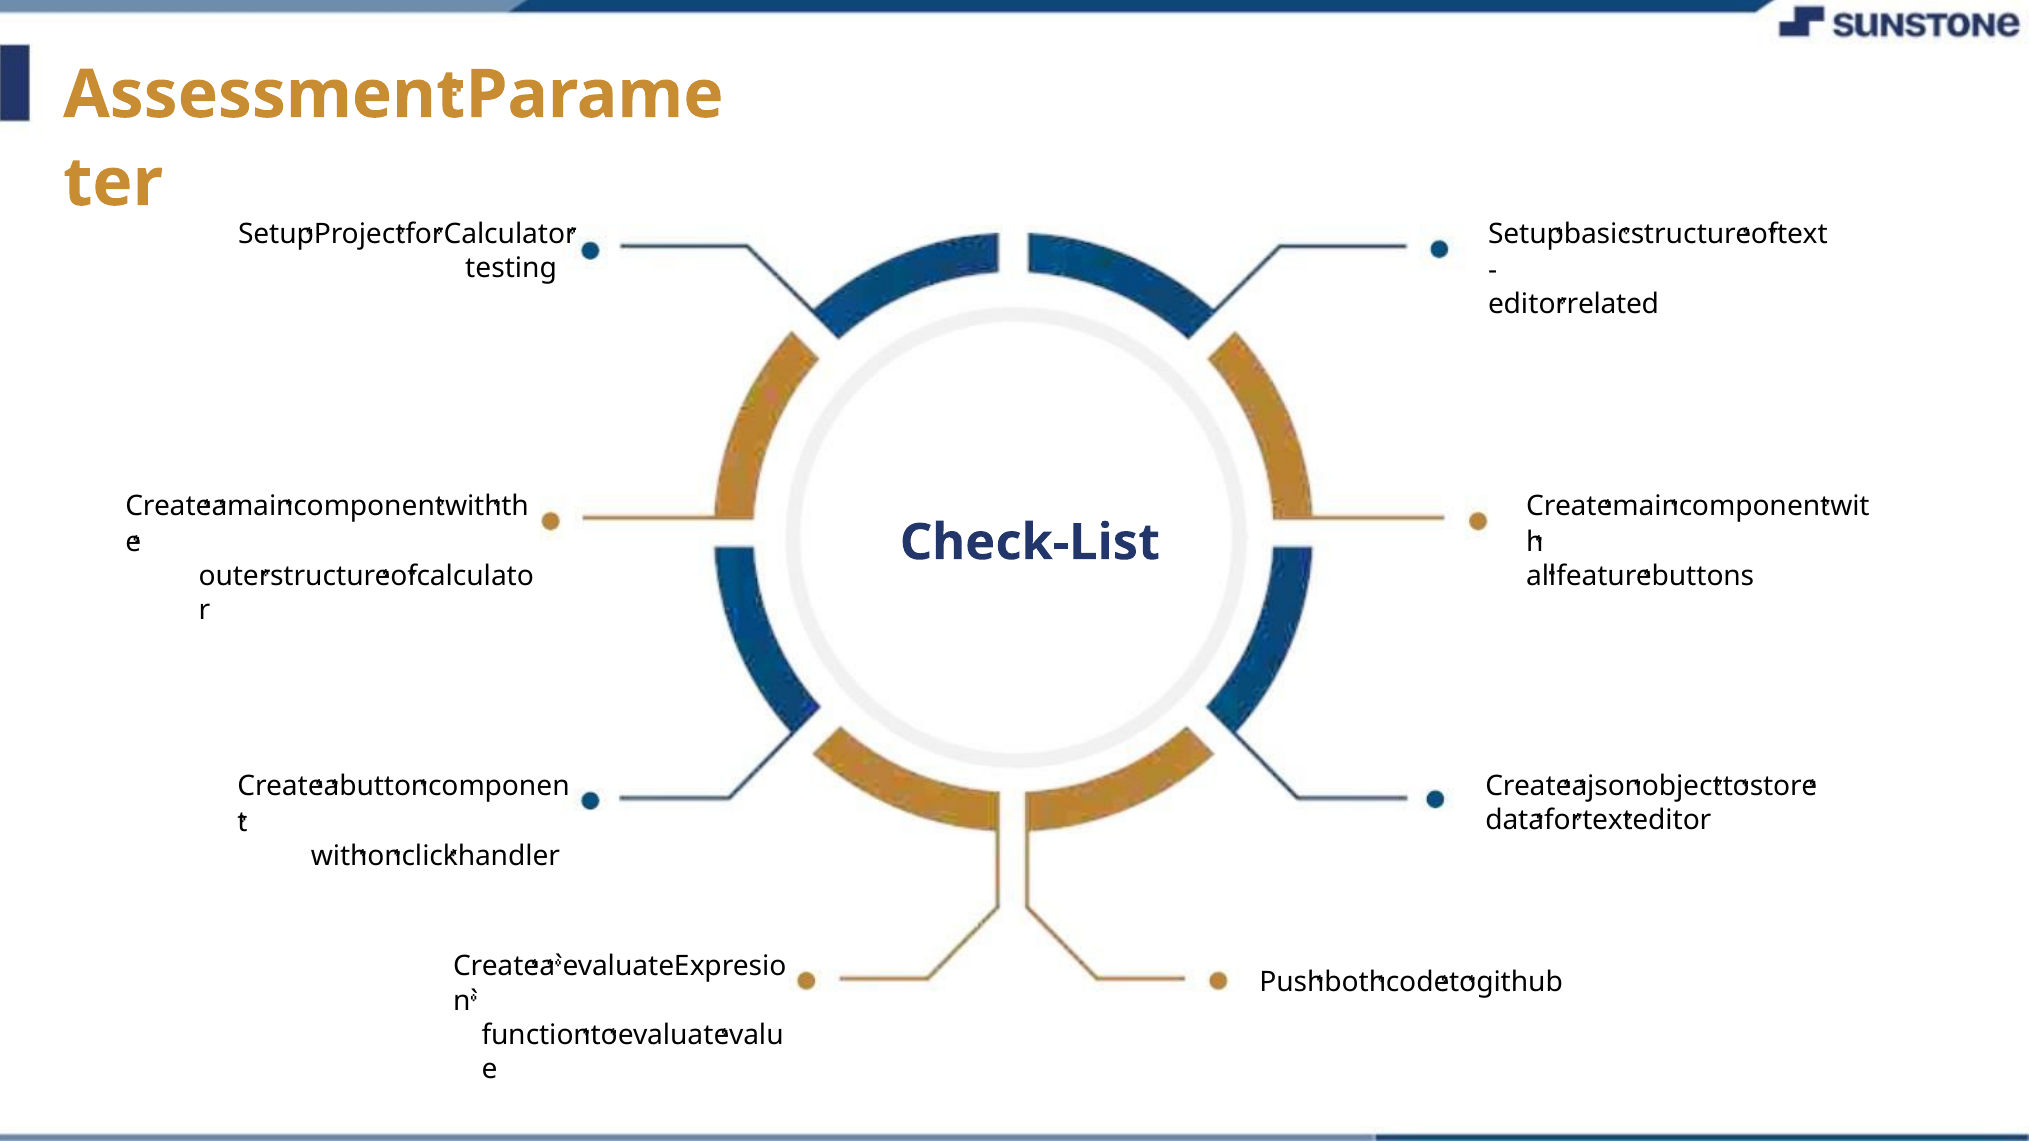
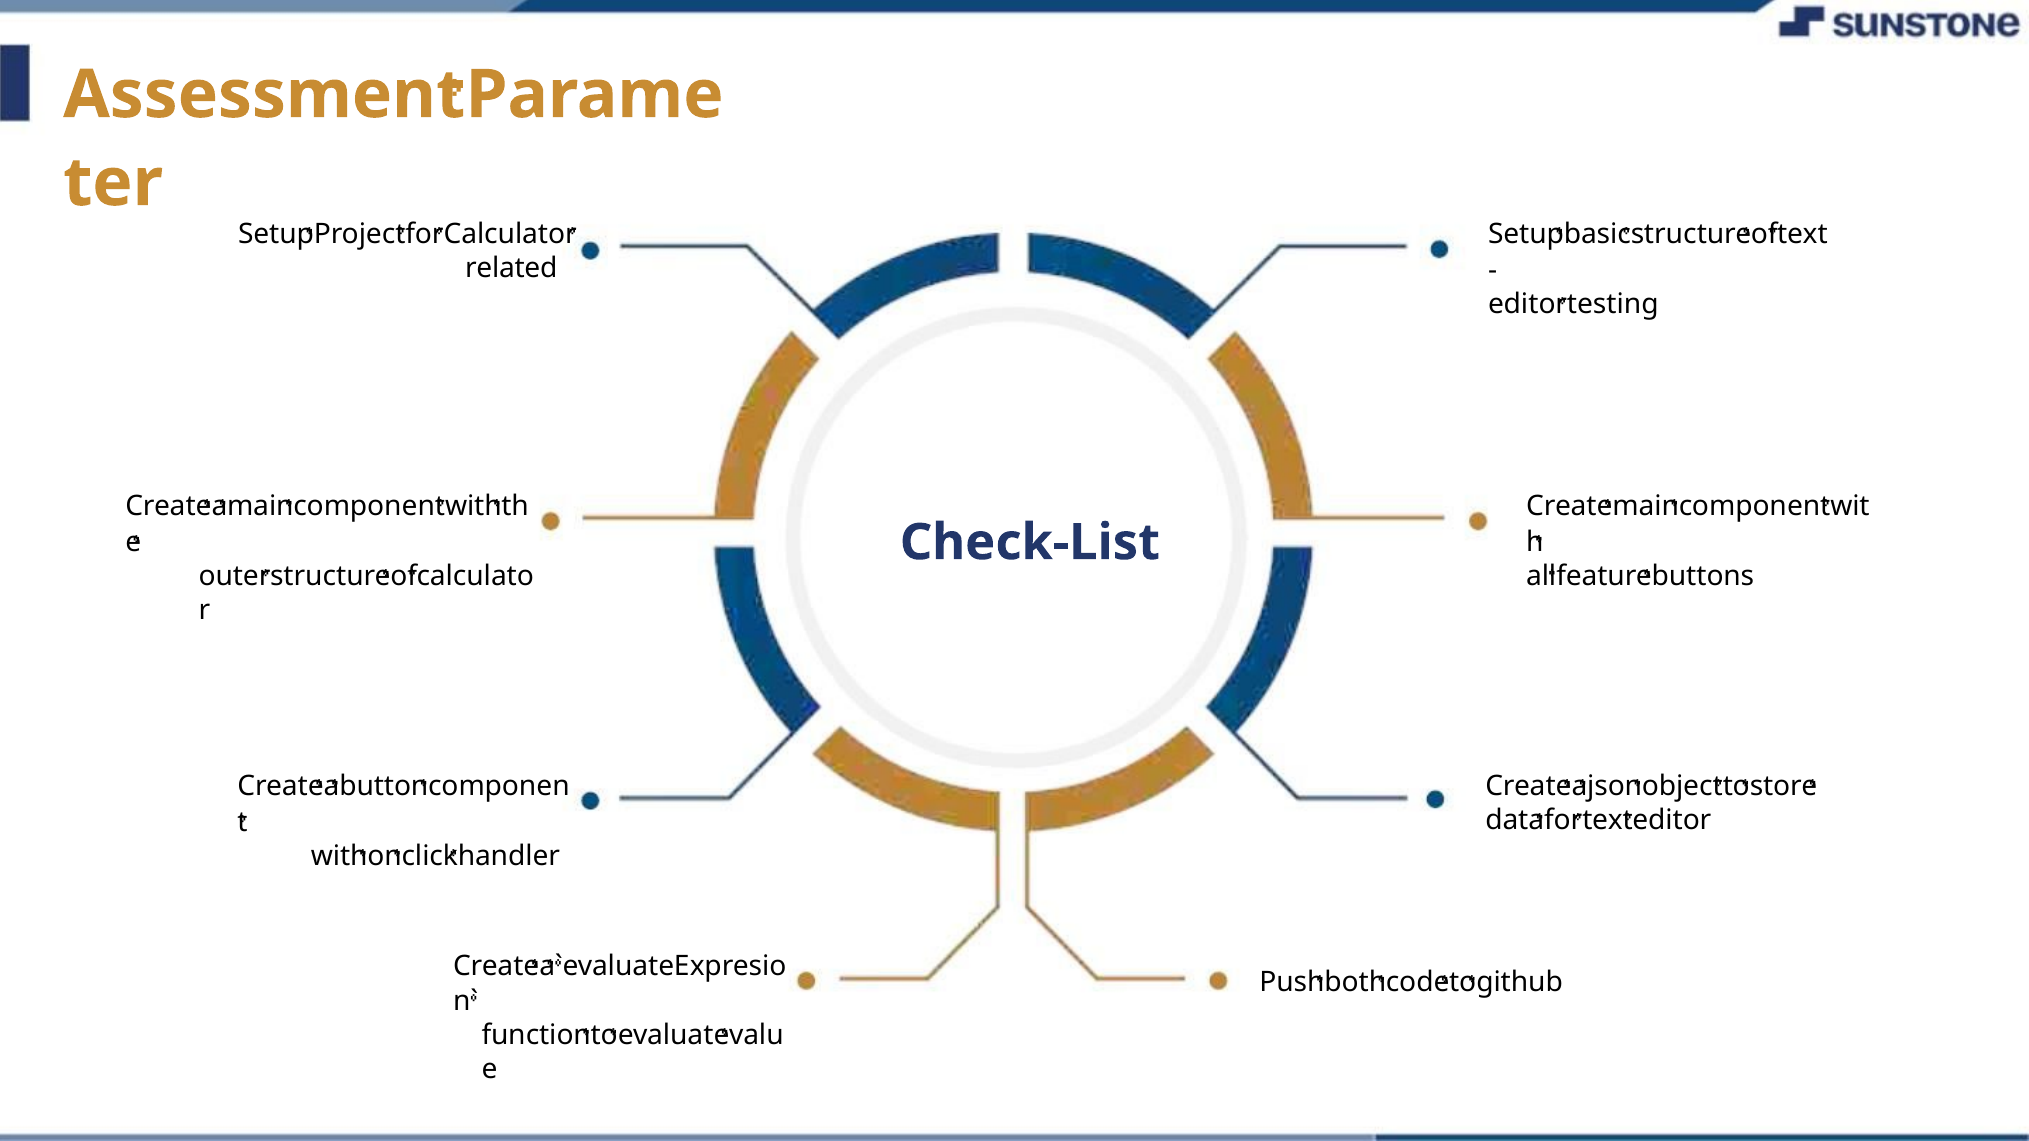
testing: testing -> related
related: related -> testing
